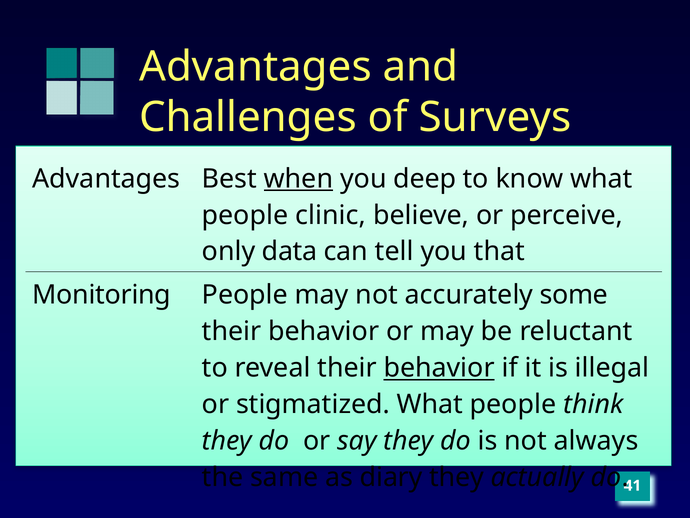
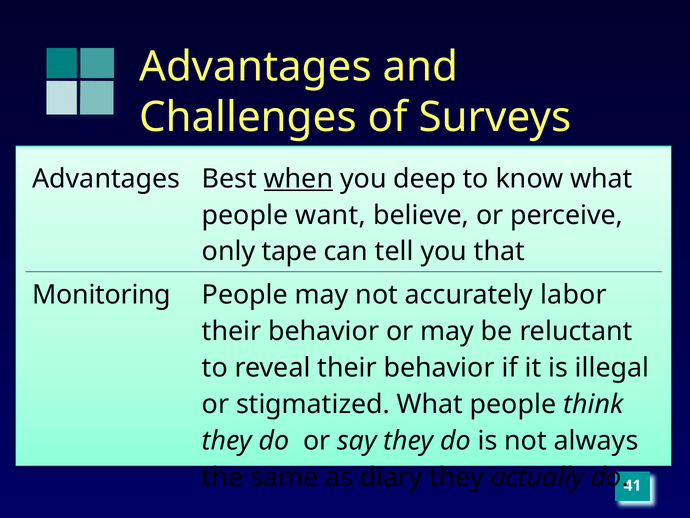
clinic: clinic -> want
data: data -> tape
some: some -> labor
behavior at (439, 368) underline: present -> none
